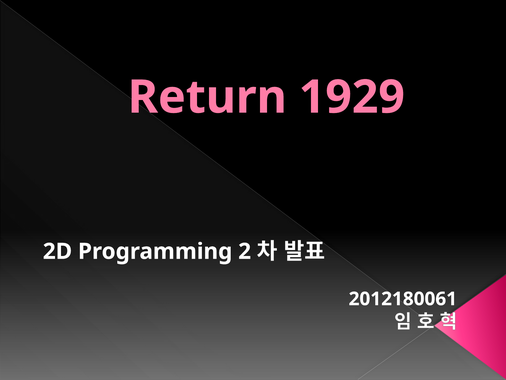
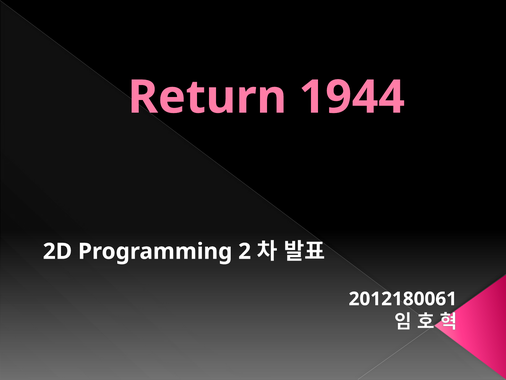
1929: 1929 -> 1944
